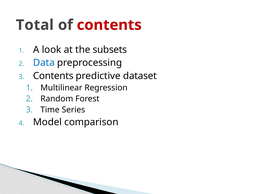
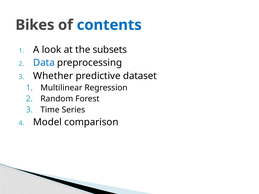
Total: Total -> Bikes
contents at (109, 25) colour: red -> blue
Contents at (53, 76): Contents -> Whether
